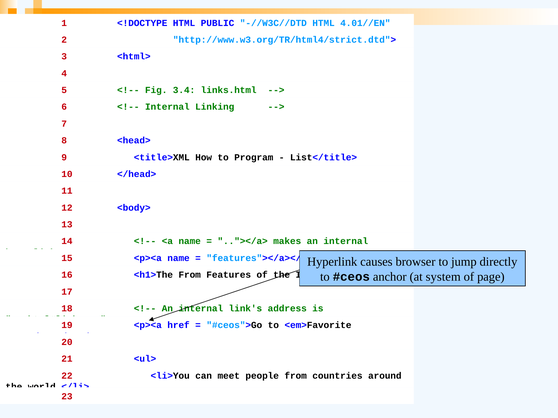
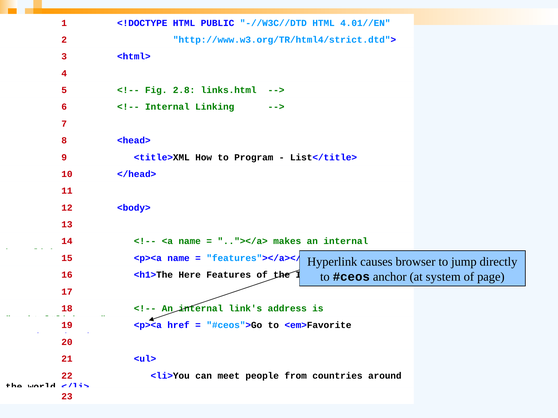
3.4: 3.4 -> 2.8
<h1>The From: From -> Here
